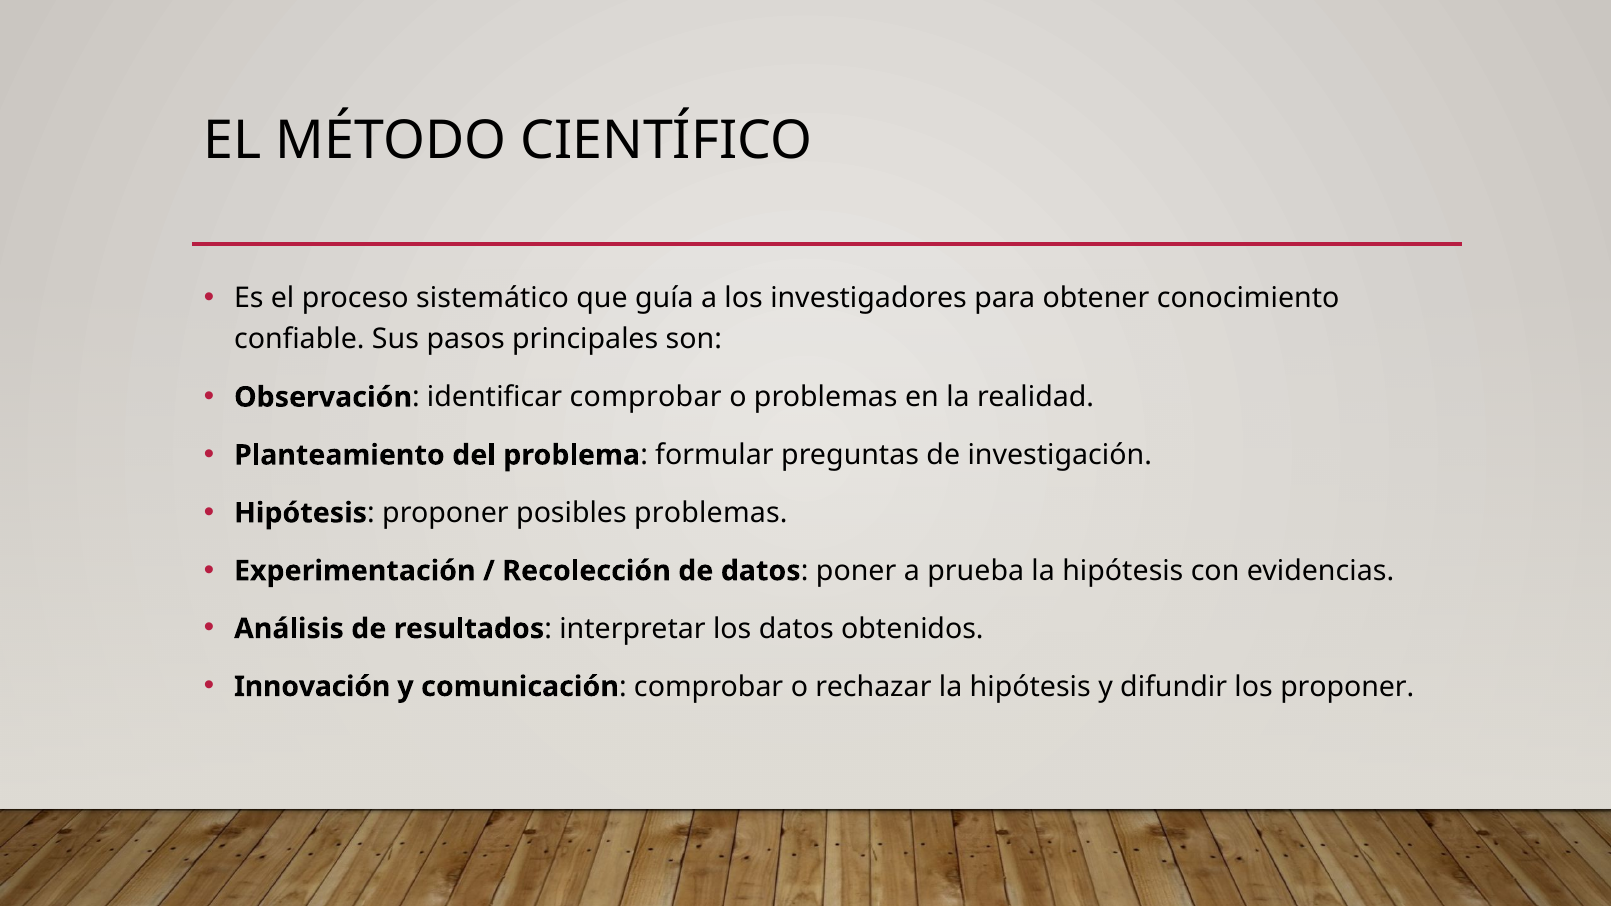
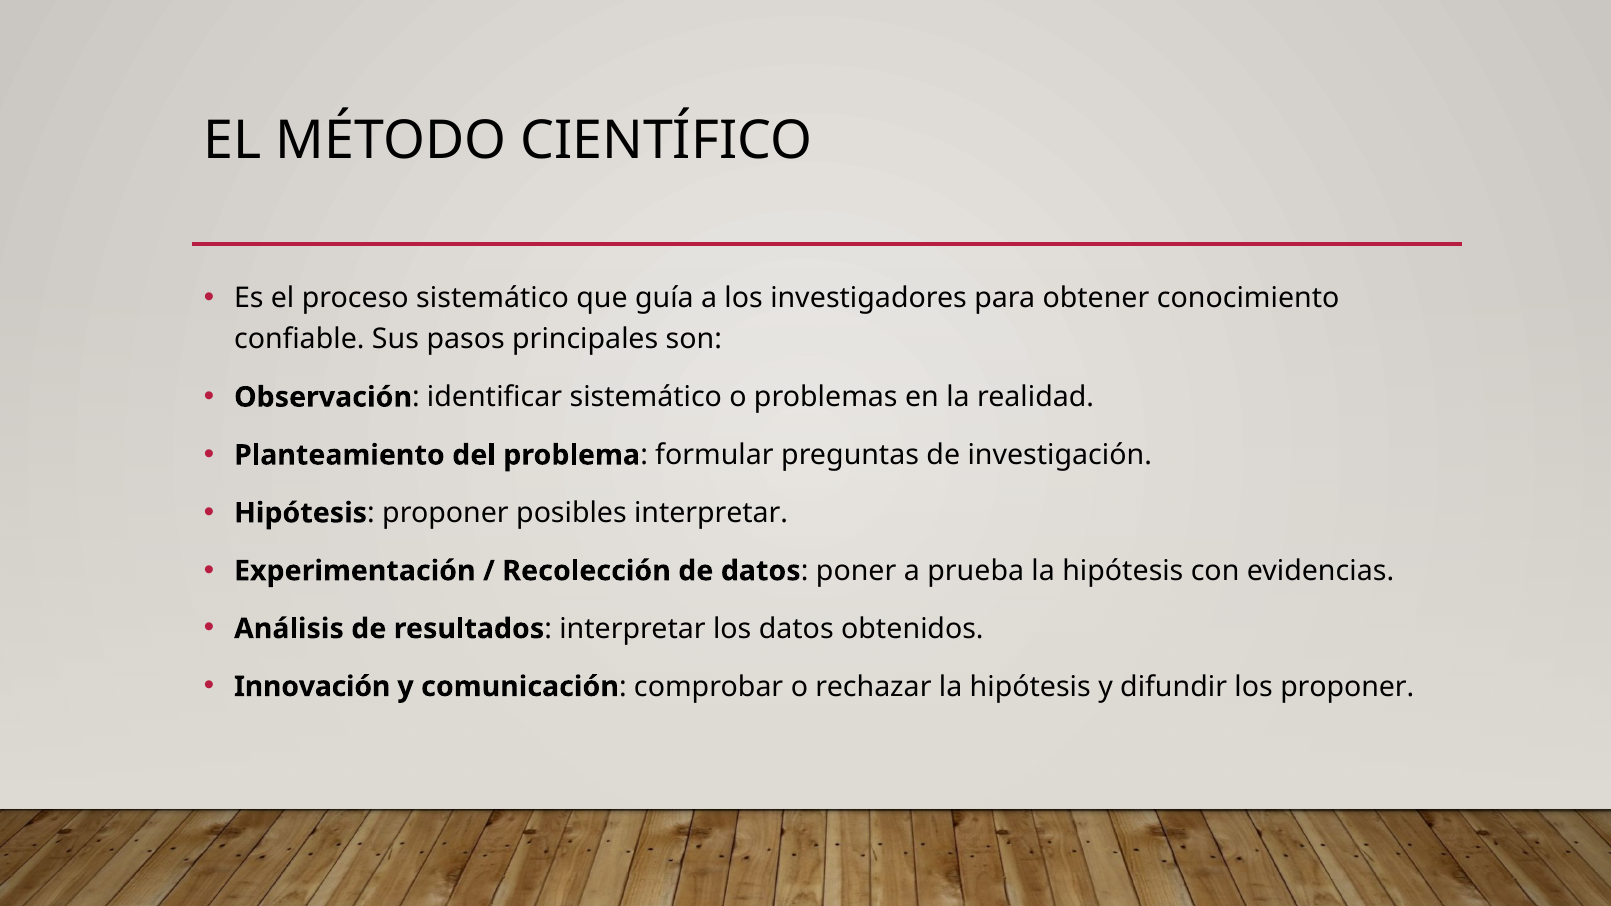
identificar comprobar: comprobar -> sistemático
posibles problemas: problemas -> interpretar
